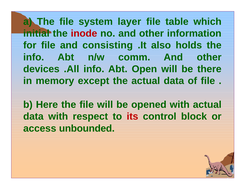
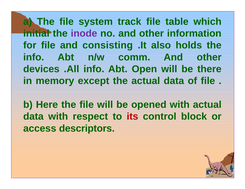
layer: layer -> track
inode colour: red -> purple
unbounded: unbounded -> descriptors
